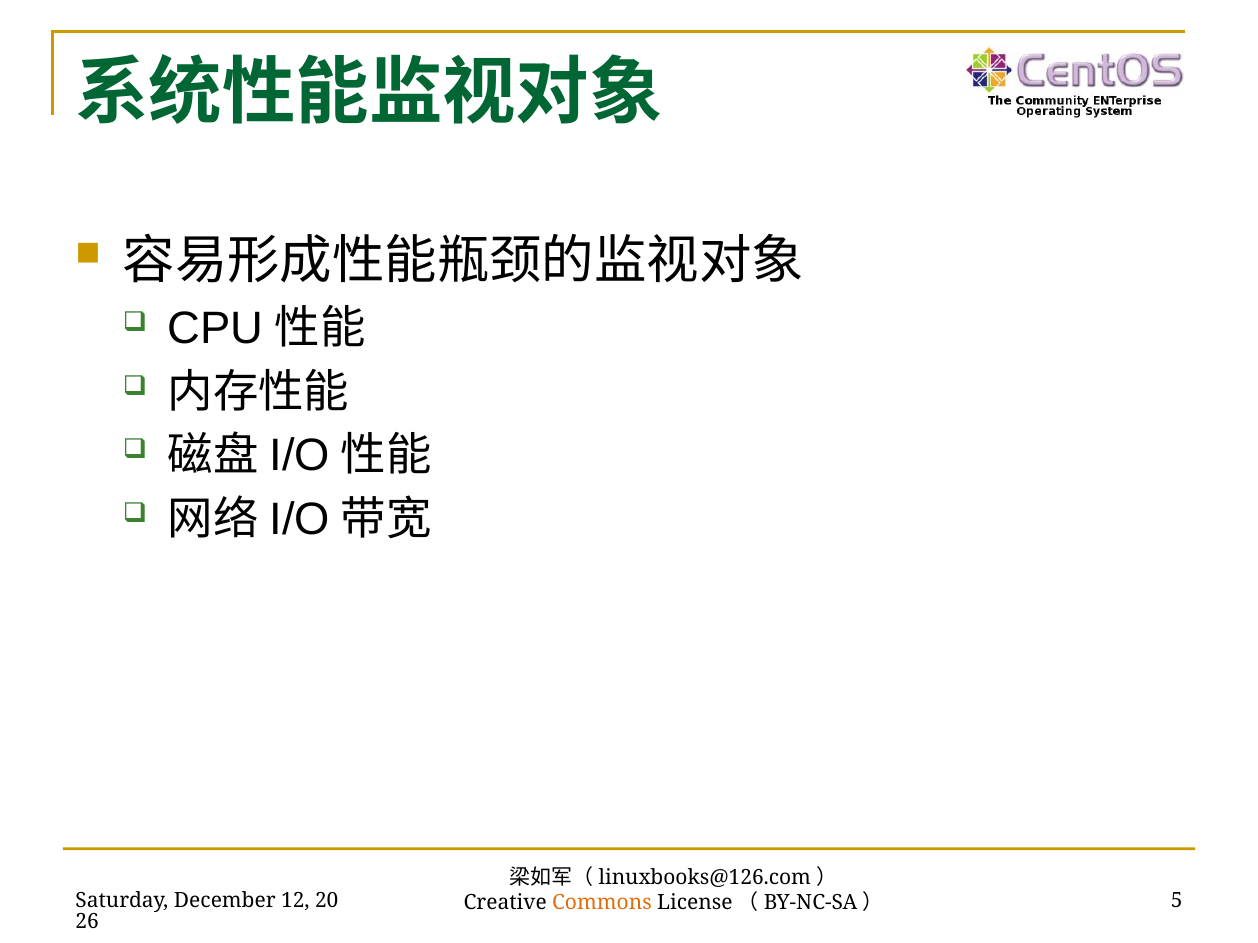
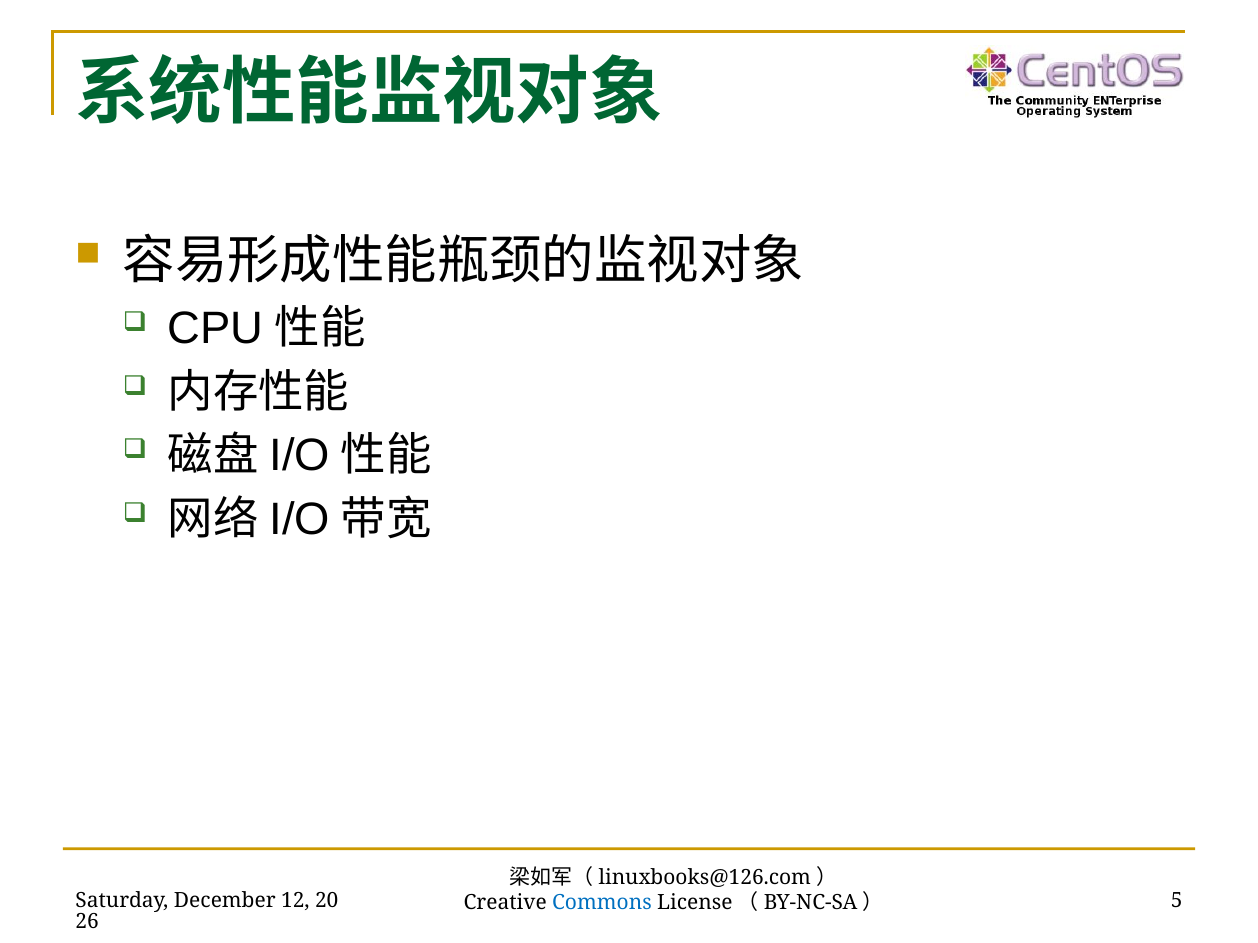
Commons colour: orange -> blue
